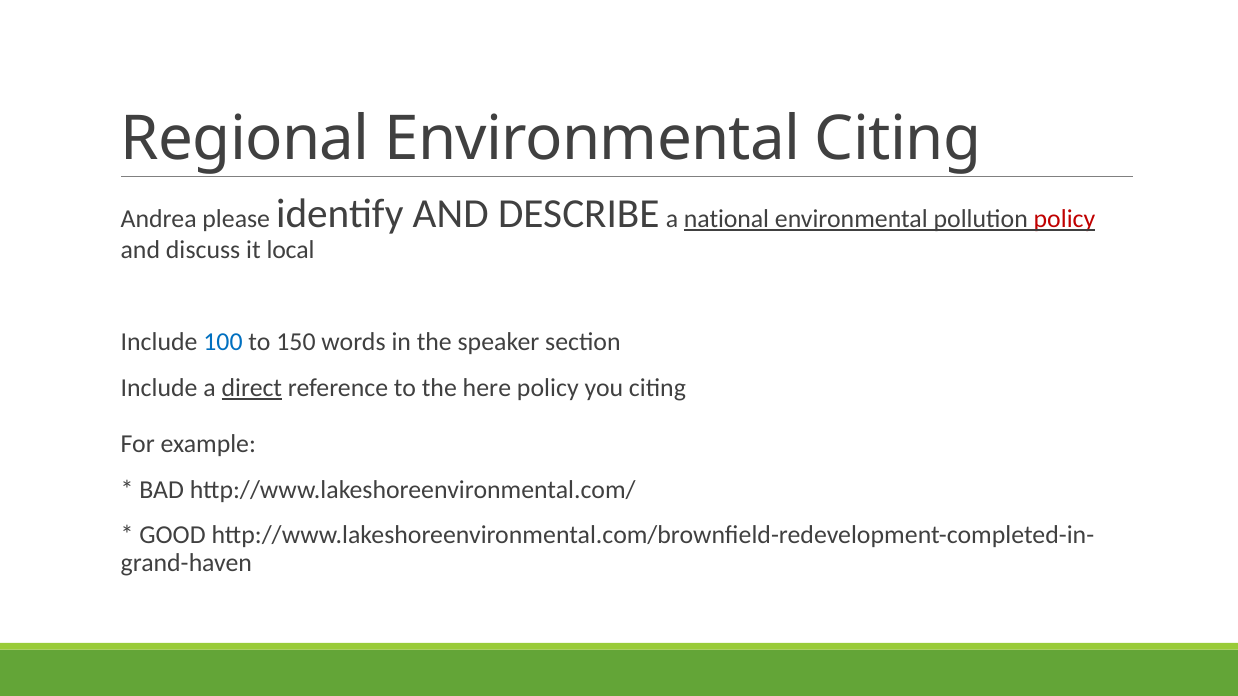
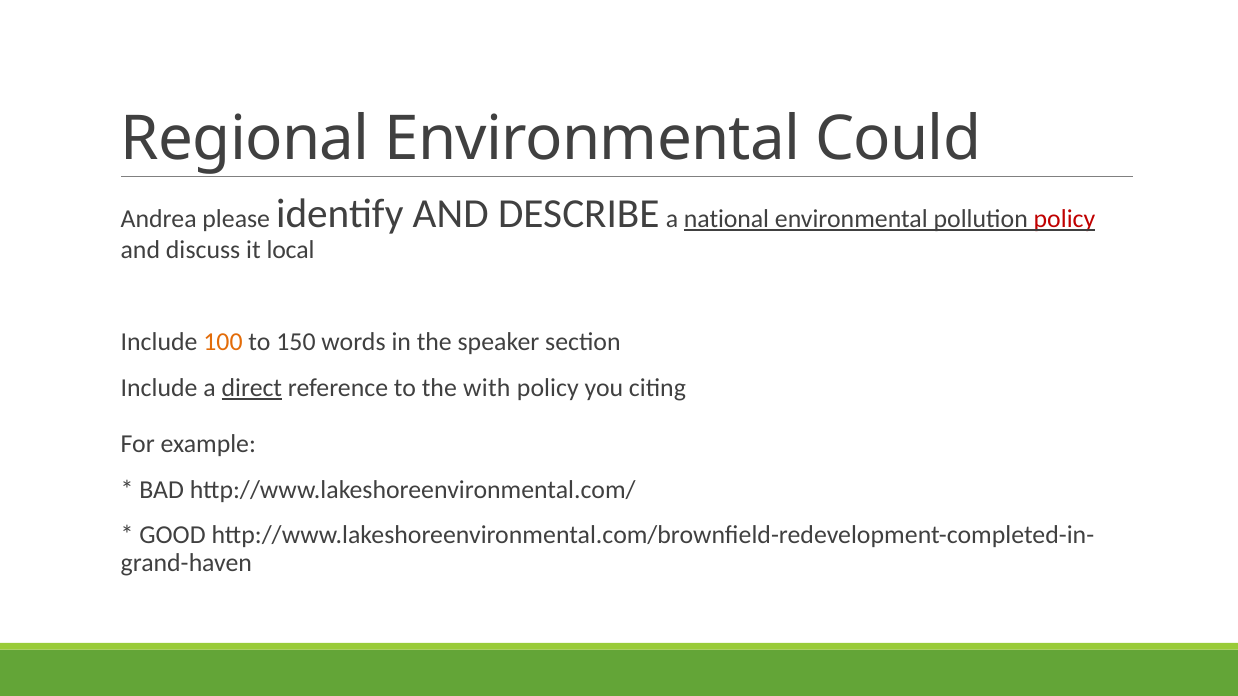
Environmental Citing: Citing -> Could
100 colour: blue -> orange
here: here -> with
